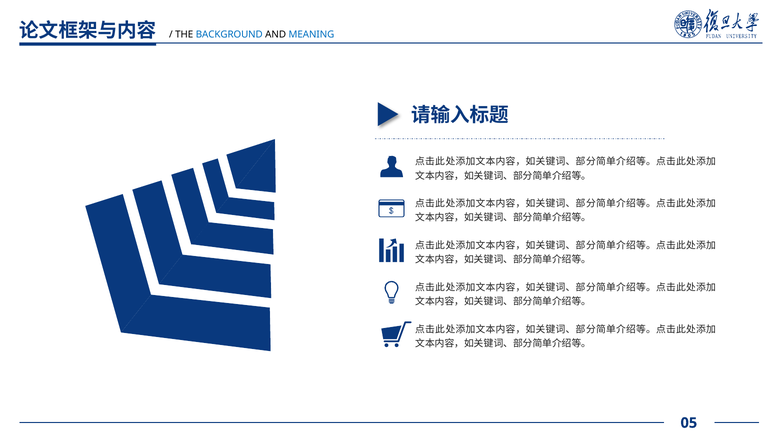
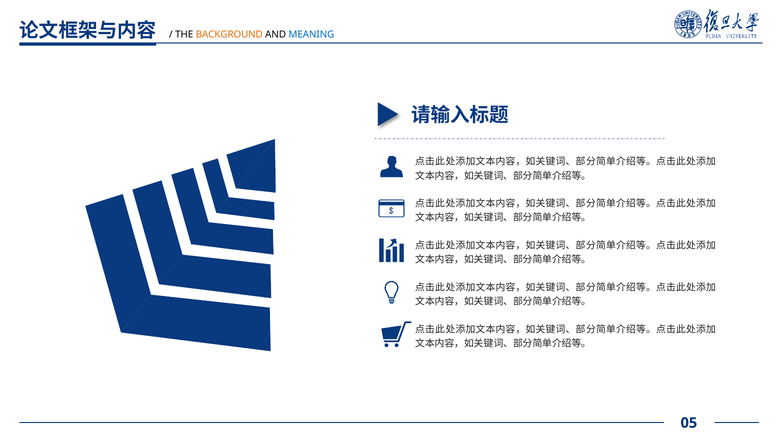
BACKGROUND colour: blue -> orange
